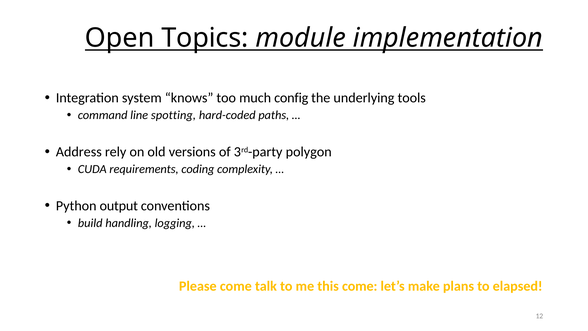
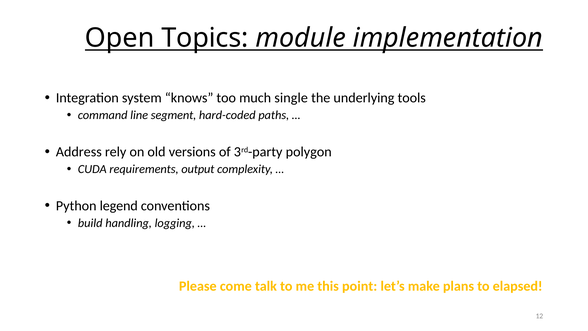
config: config -> single
spotting: spotting -> segment
coding: coding -> output
output: output -> legend
this come: come -> point
